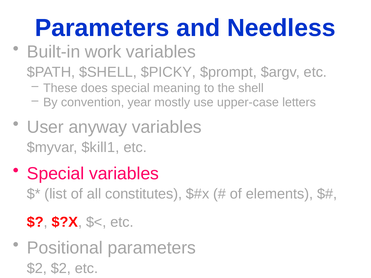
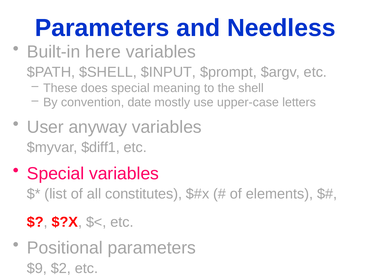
work: work -> here
$PICKY: $PICKY -> $INPUT
year: year -> date
$kill1: $kill1 -> $diff1
$2 at (37, 268): $2 -> $9
